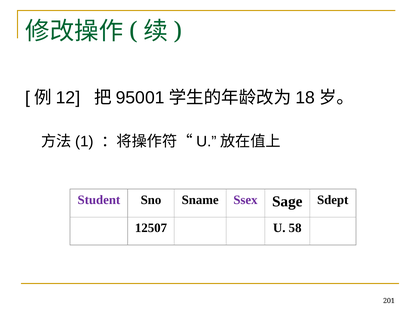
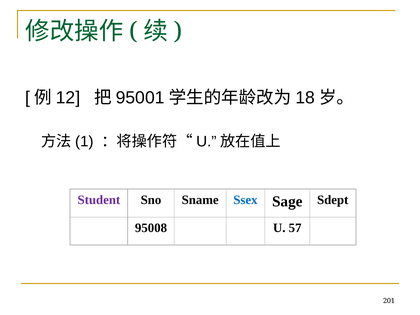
Ssex colour: purple -> blue
12507: 12507 -> 95008
58: 58 -> 57
